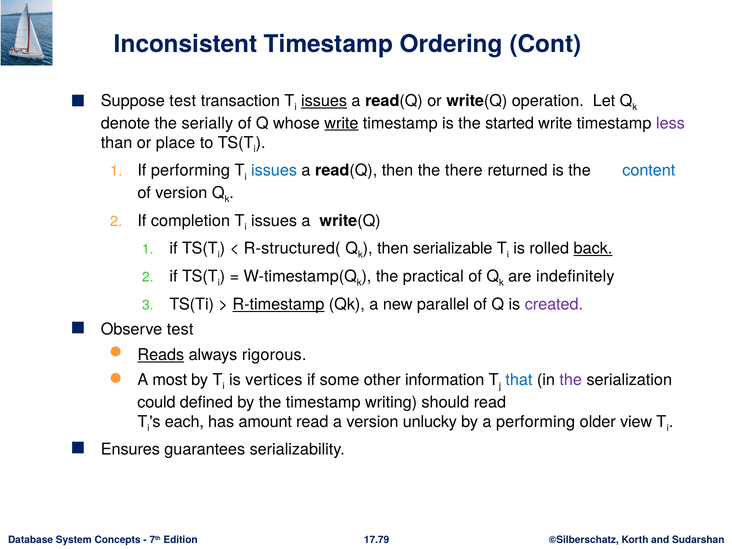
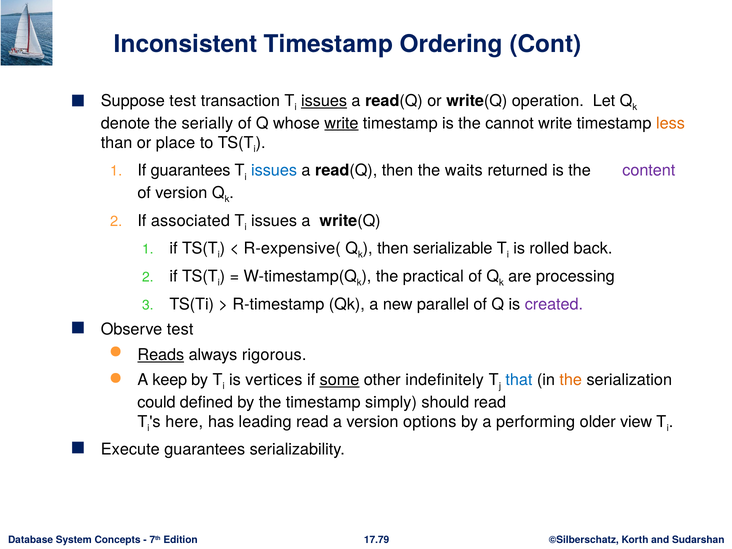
started: started -> cannot
less colour: purple -> orange
If performing: performing -> guarantees
there: there -> waits
content colour: blue -> purple
completion: completion -> associated
R-structured(: R-structured( -> R-expensive(
back underline: present -> none
indefinitely: indefinitely -> processing
R-timestamp underline: present -> none
most: most -> keep
some underline: none -> present
information: information -> indefinitely
the at (571, 380) colour: purple -> orange
writing: writing -> simply
each: each -> here
amount: amount -> leading
unlucky: unlucky -> options
Ensures: Ensures -> Execute
